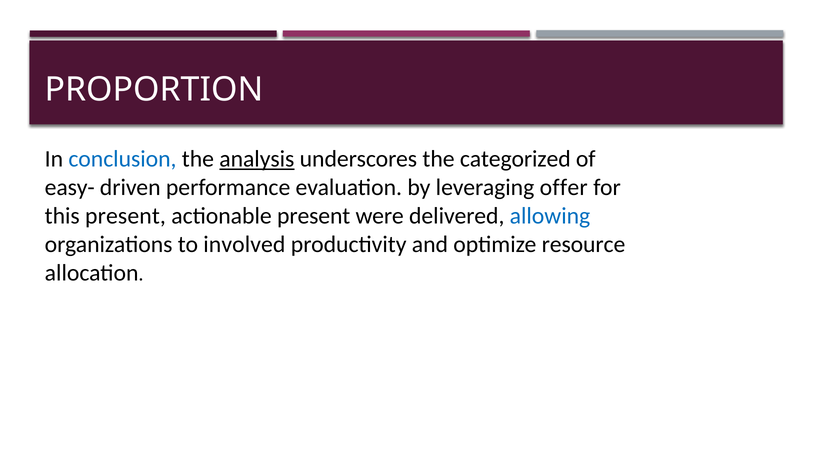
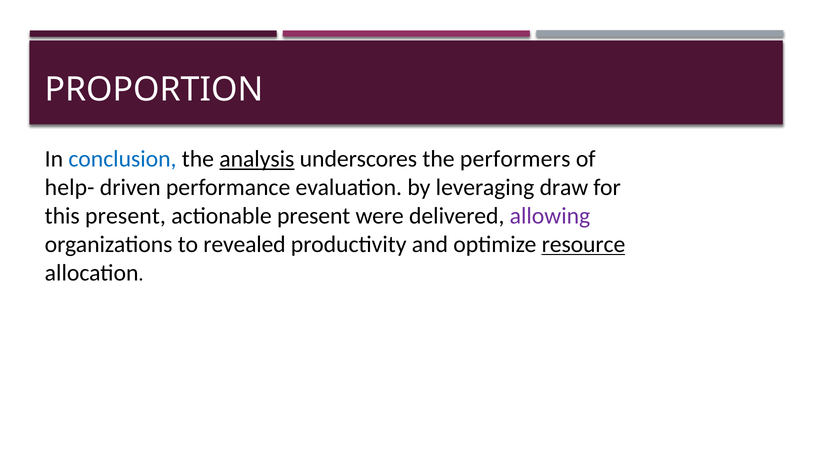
categorized: categorized -> performers
easy-: easy- -> help-
offer: offer -> draw
allowing colour: blue -> purple
involved: involved -> revealed
resource underline: none -> present
